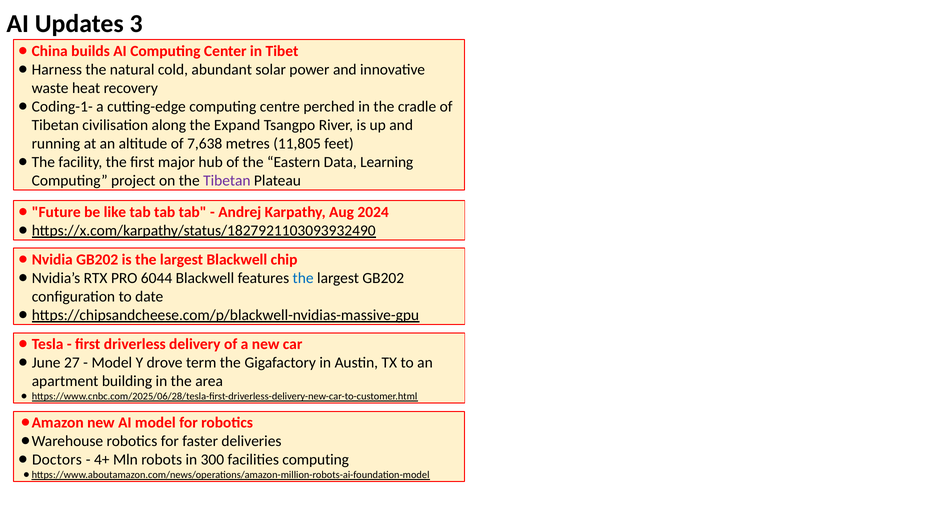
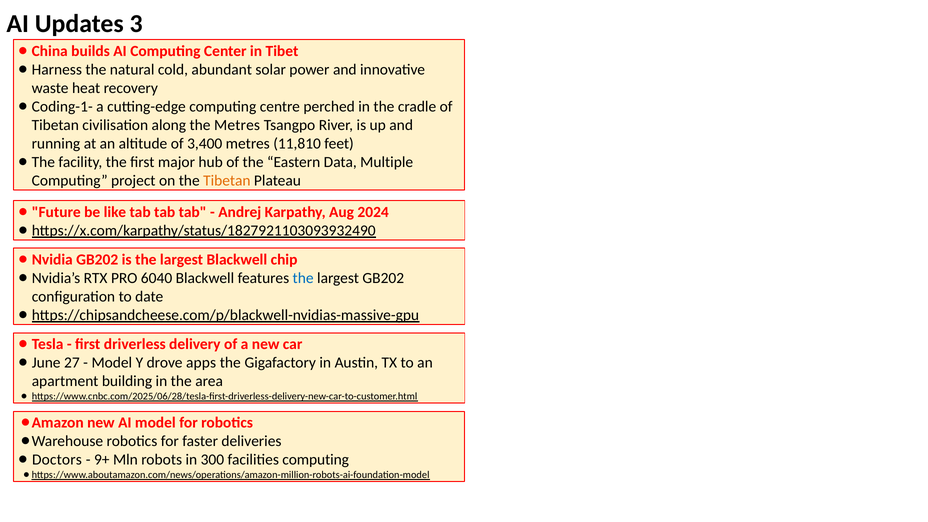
the Expand: Expand -> Metres
7,638: 7,638 -> 3,400
11,805: 11,805 -> 11,810
Learning: Learning -> Multiple
Tibetan at (227, 181) colour: purple -> orange
6044: 6044 -> 6040
term: term -> apps
4+: 4+ -> 9+
